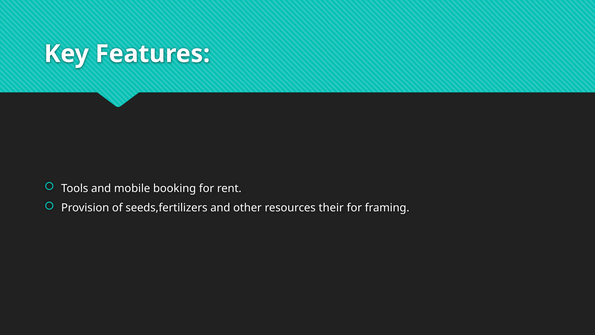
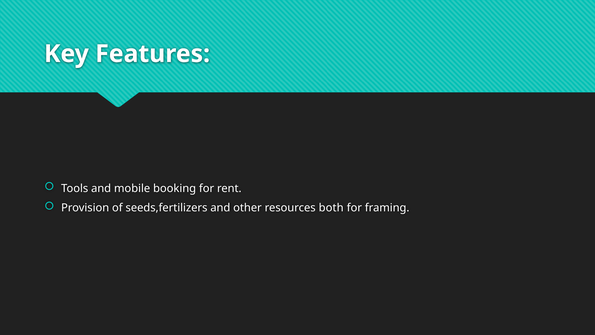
their: their -> both
